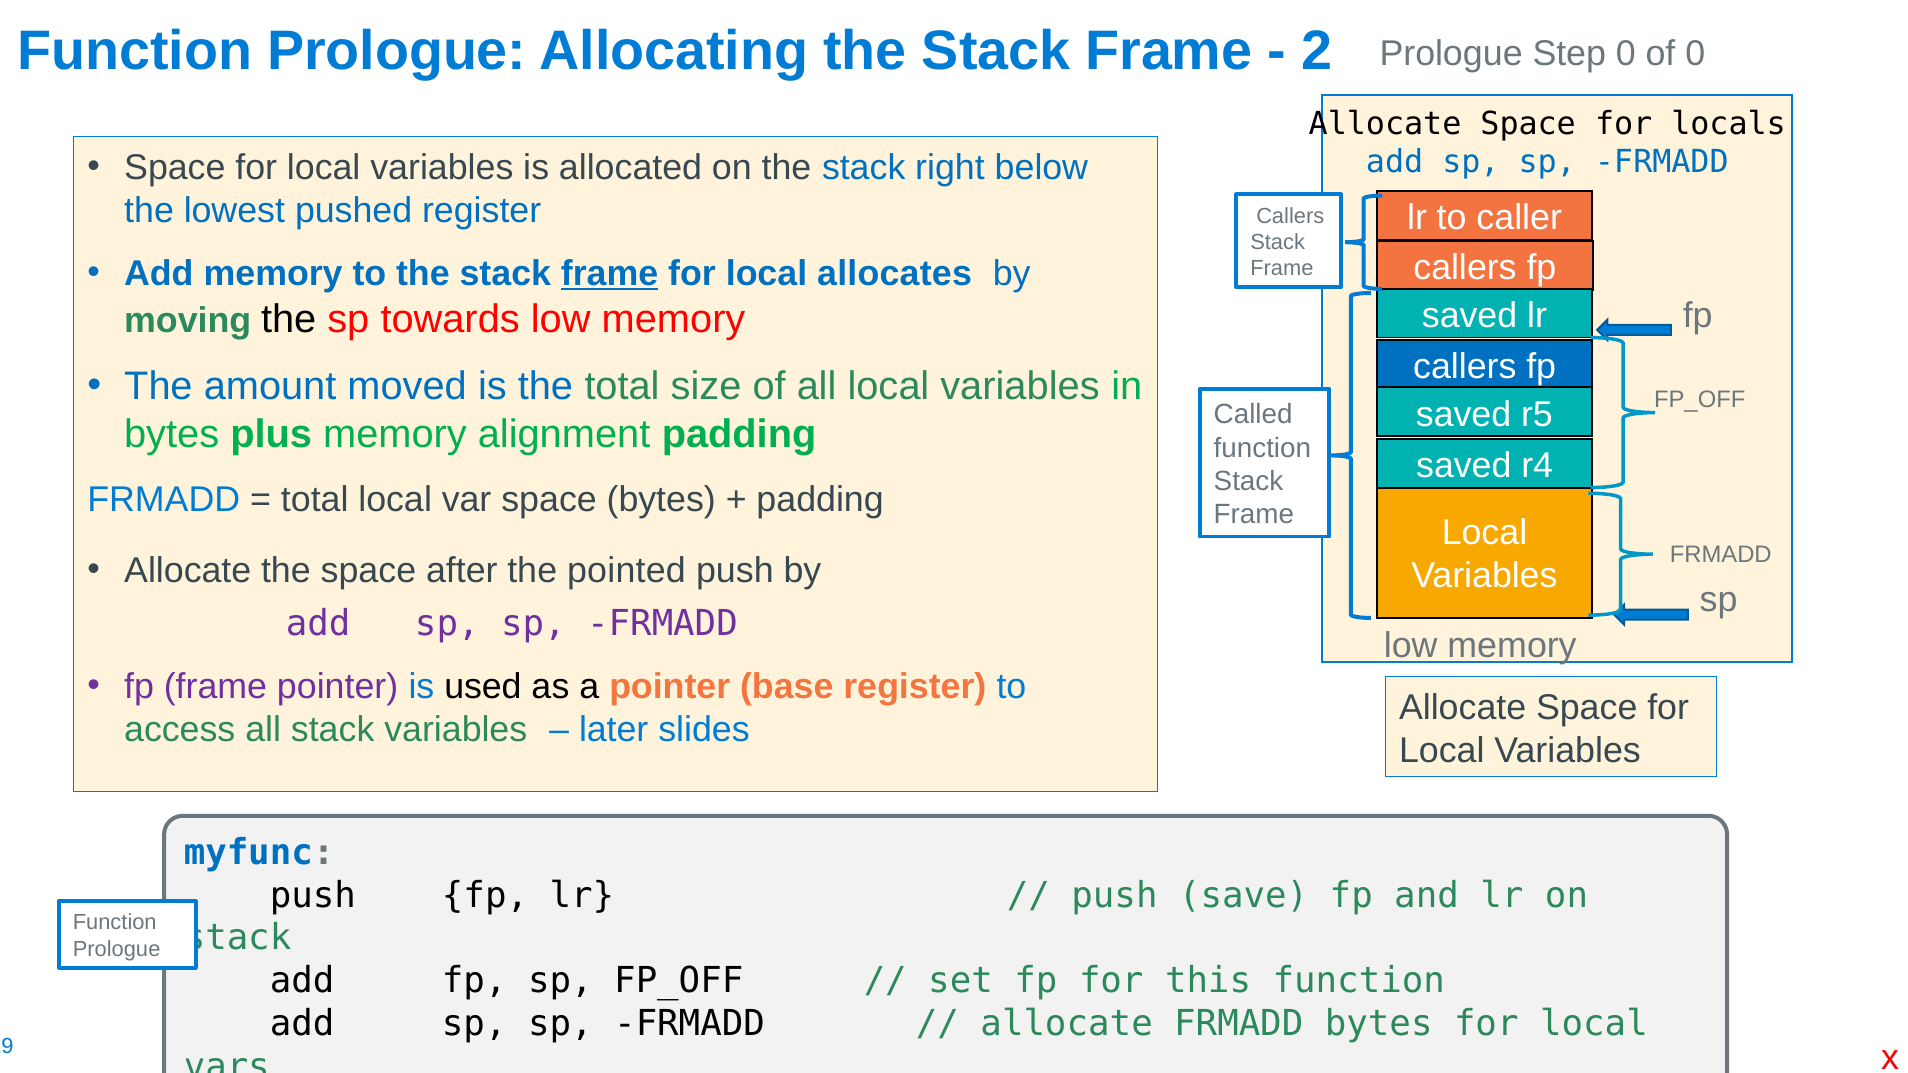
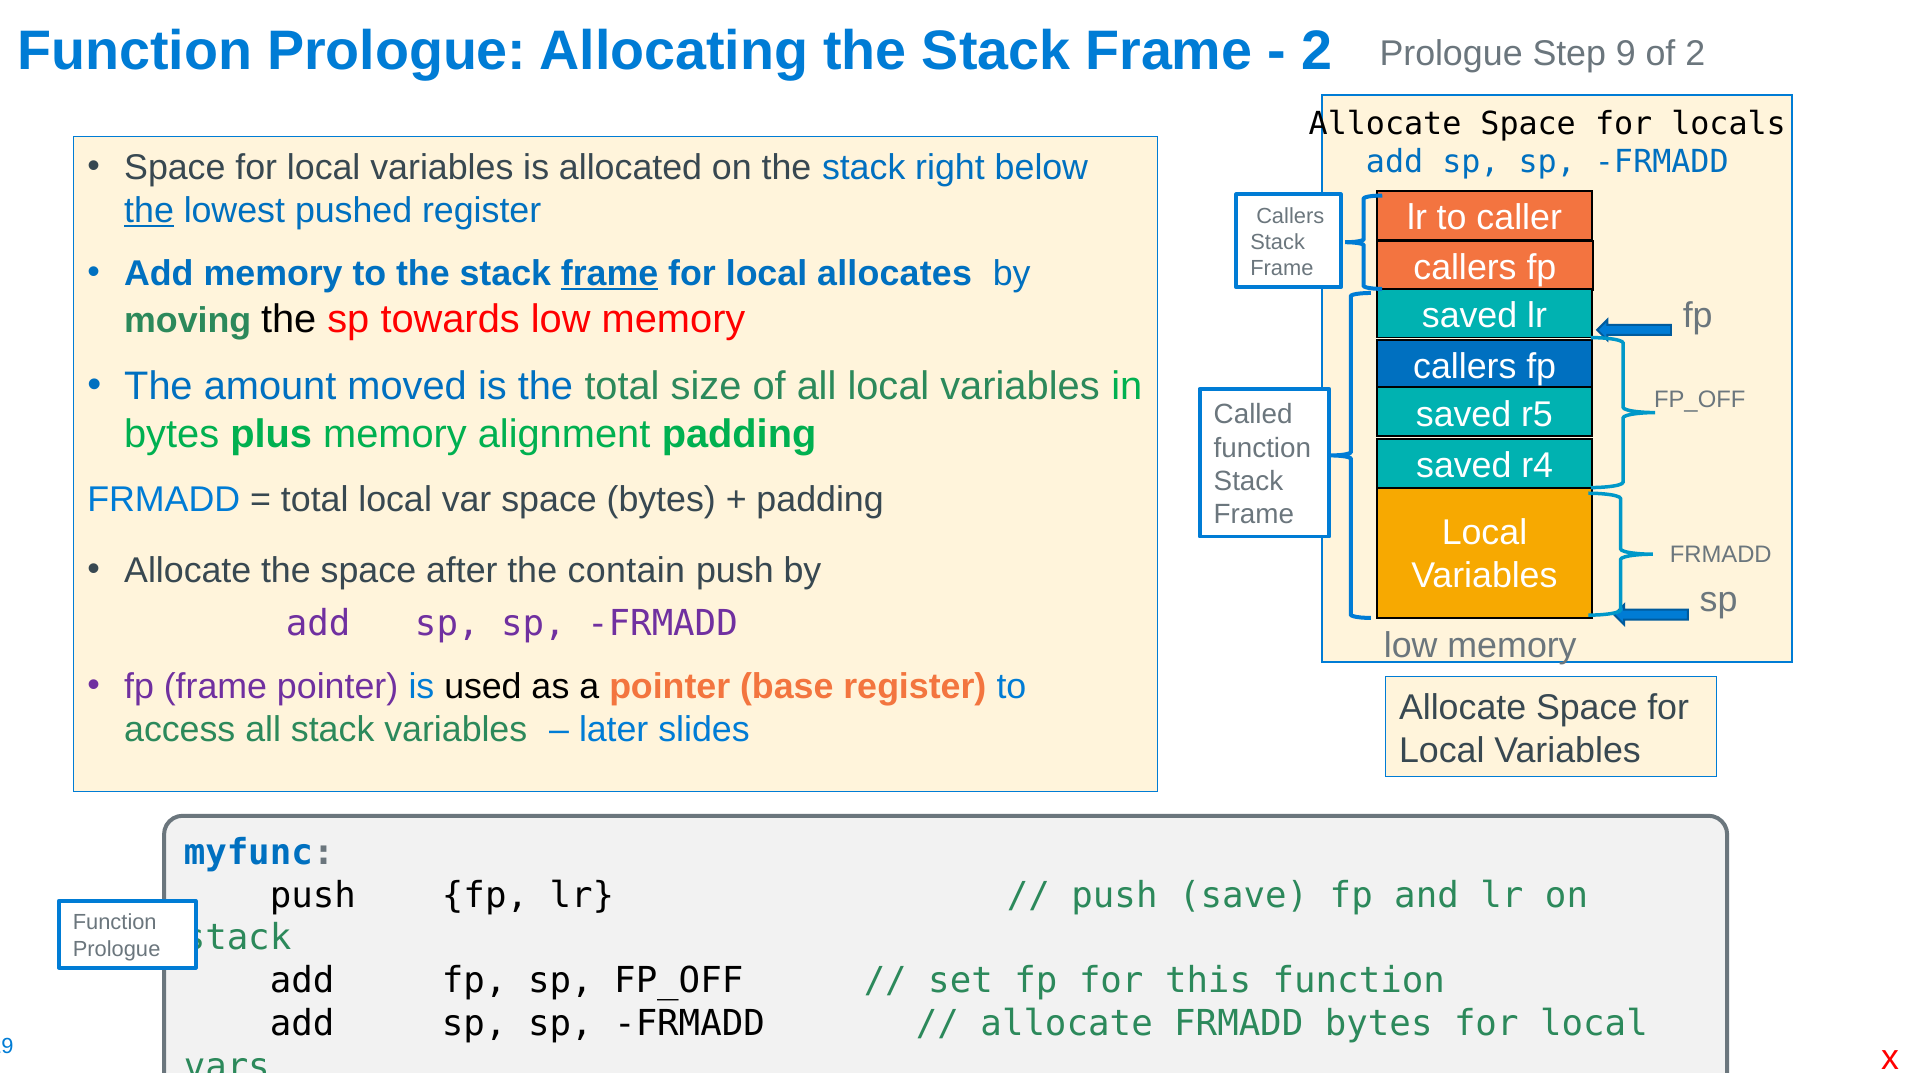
Step 0: 0 -> 9
of 0: 0 -> 2
the at (149, 211) underline: none -> present
pointed: pointed -> contain
